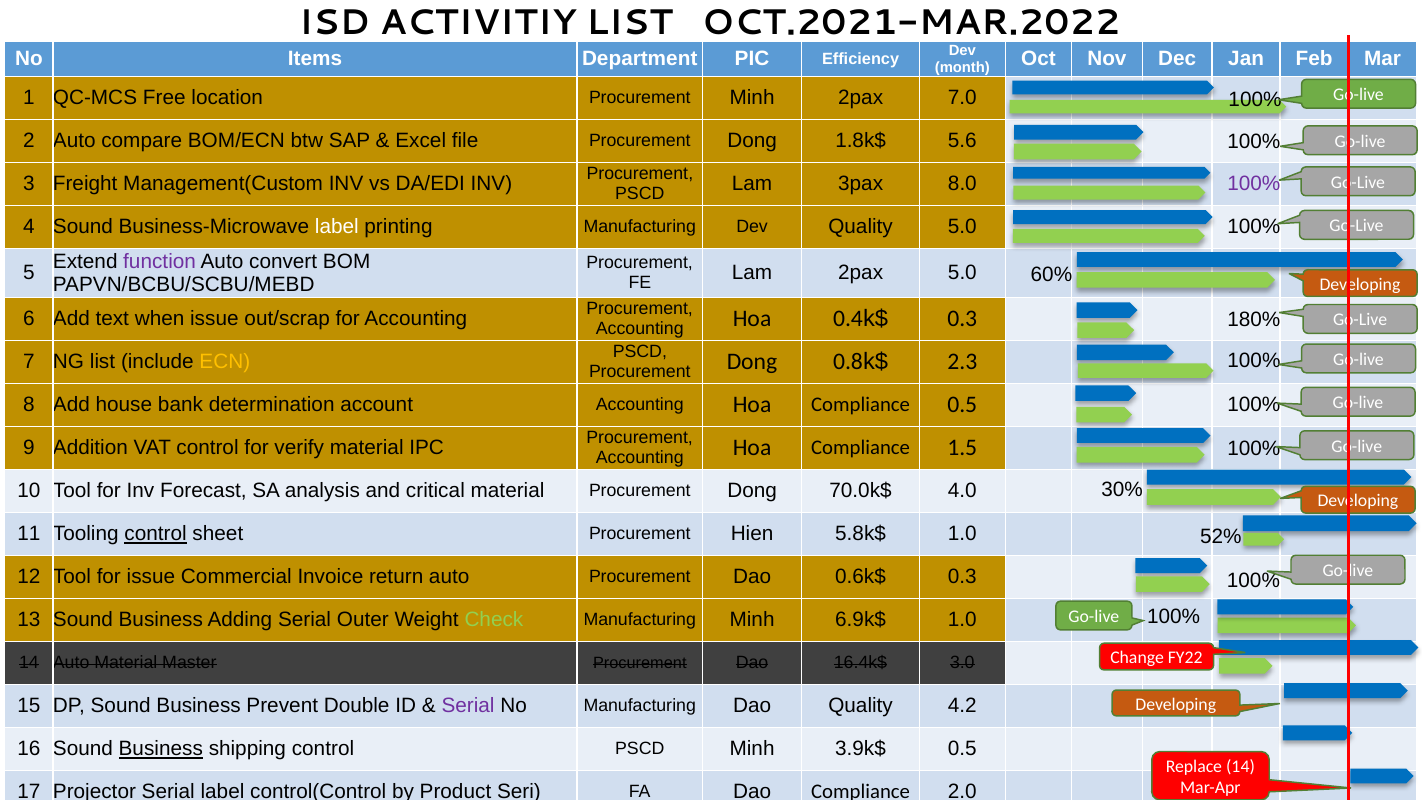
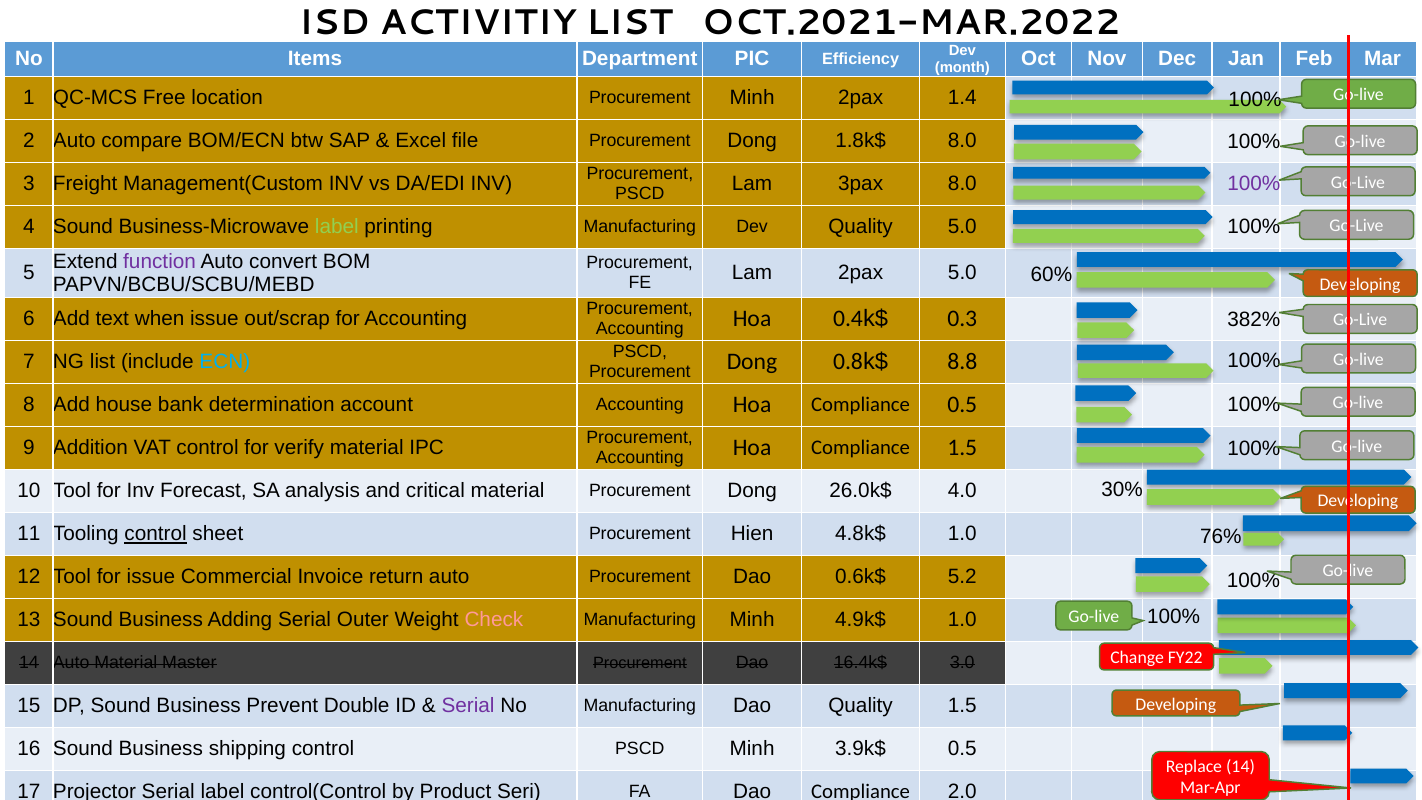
7.0: 7.0 -> 1.4
1.8k$ 5.6: 5.6 -> 8.0
label at (337, 227) colour: white -> light green
180%: 180% -> 382%
ECN colour: yellow -> light blue
2.3: 2.3 -> 8.8
70.0k$: 70.0k$ -> 26.0k$
5.8k$: 5.8k$ -> 4.8k$
52%: 52% -> 76%
0.6k$ 0.3: 0.3 -> 5.2
Check colour: light green -> pink
6.9k$: 6.9k$ -> 4.9k$
Quality 4.2: 4.2 -> 1.5
Business at (161, 749) underline: present -> none
